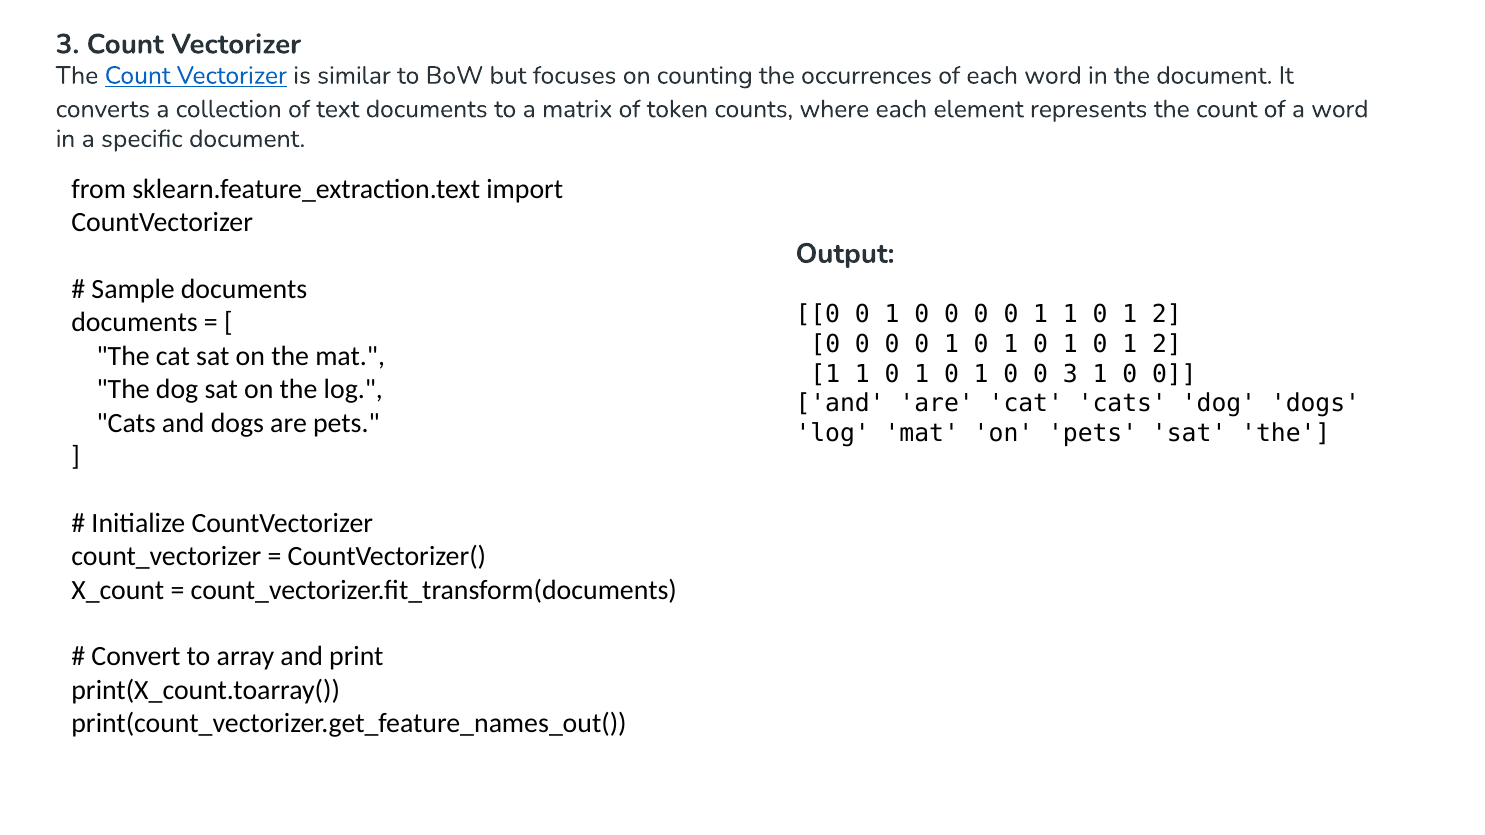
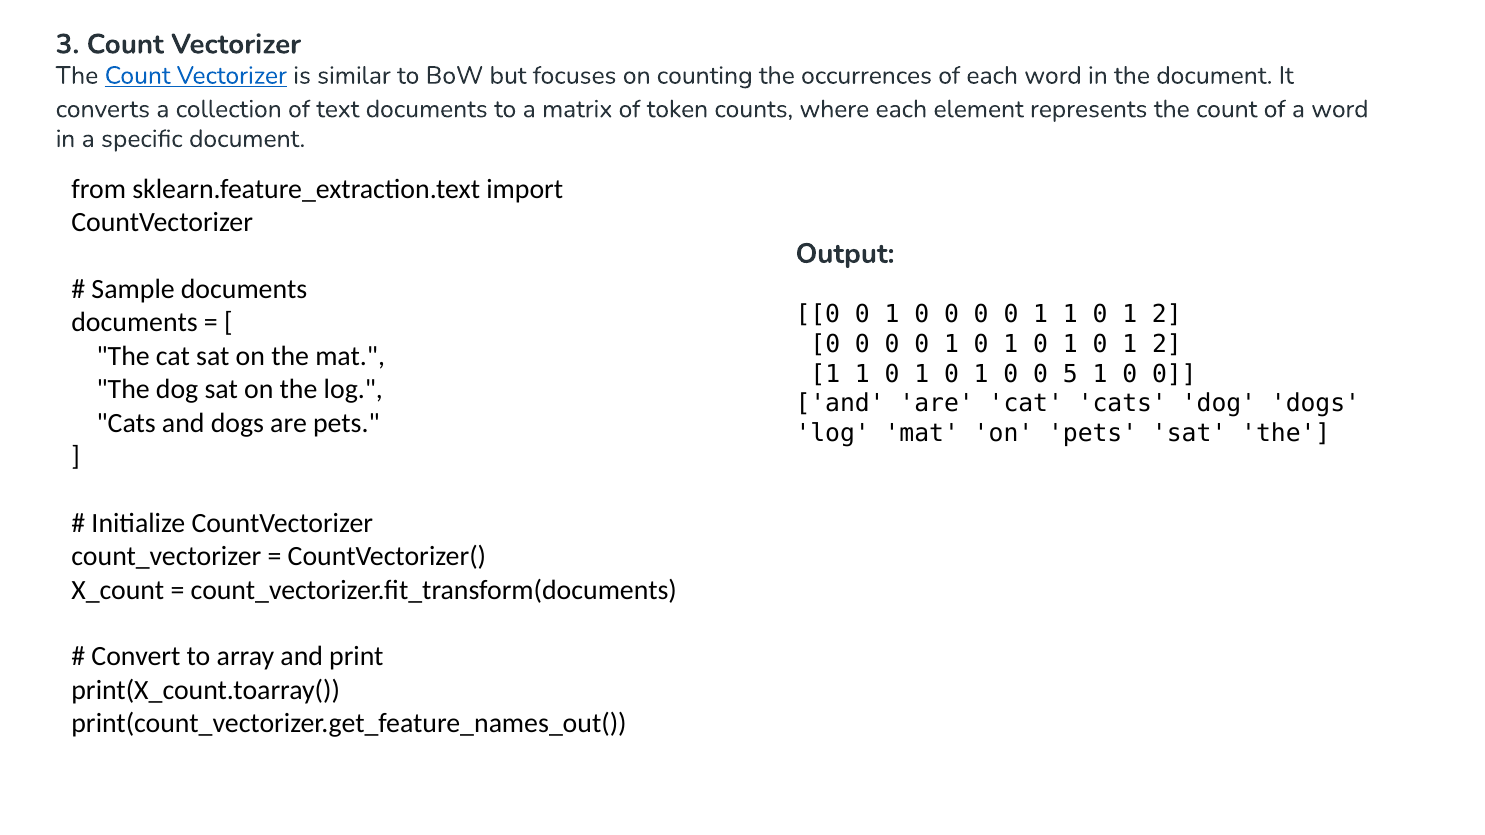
0 3: 3 -> 5
